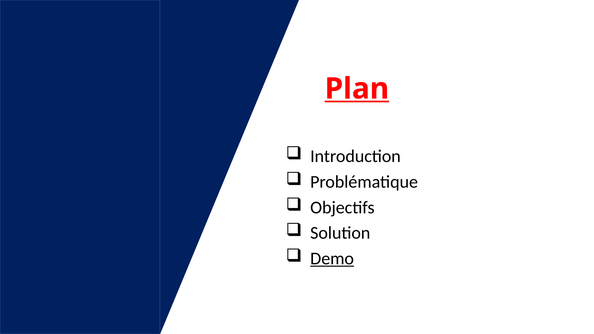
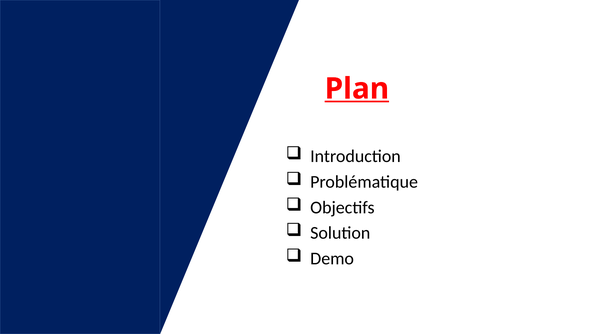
Demo underline: present -> none
